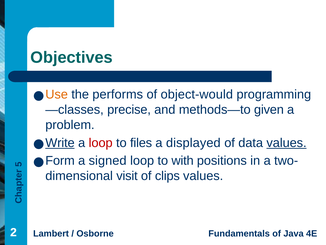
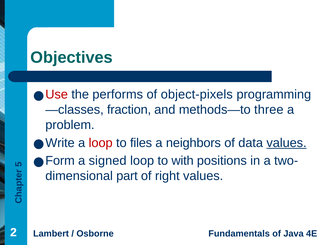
Use colour: orange -> red
object-would: object-would -> object-pixels
precise: precise -> fraction
given: given -> three
Write underline: present -> none
displayed: displayed -> neighbors
visit: visit -> part
clips: clips -> right
